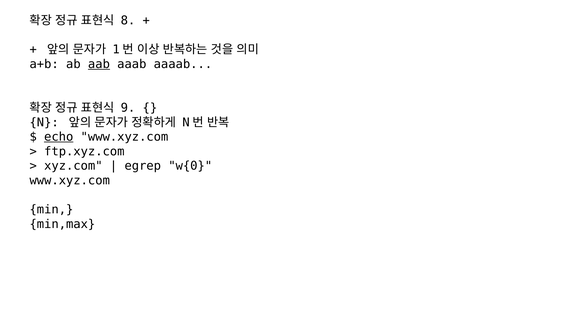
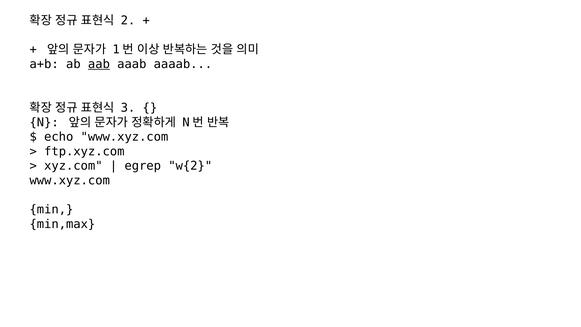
8: 8 -> 2
9: 9 -> 3
echo underline: present -> none
w{0: w{0 -> w{2
